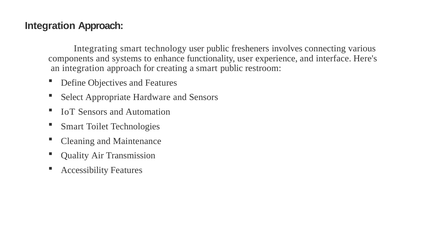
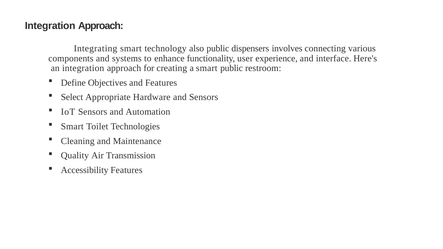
technology user: user -> also
fresheners: fresheners -> dispensers
